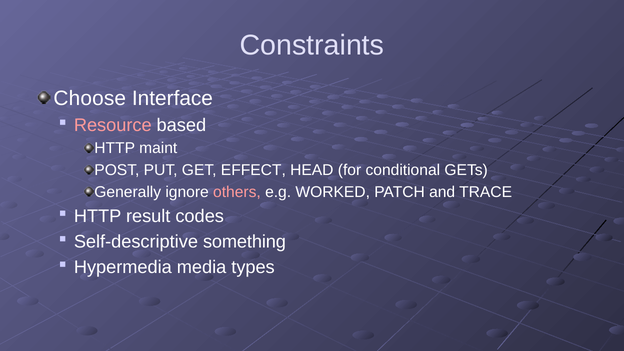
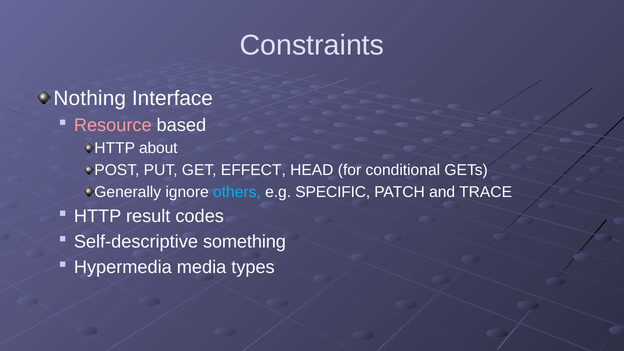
Choose: Choose -> Nothing
maint: maint -> about
others colour: pink -> light blue
WORKED: WORKED -> SPECIFIC
